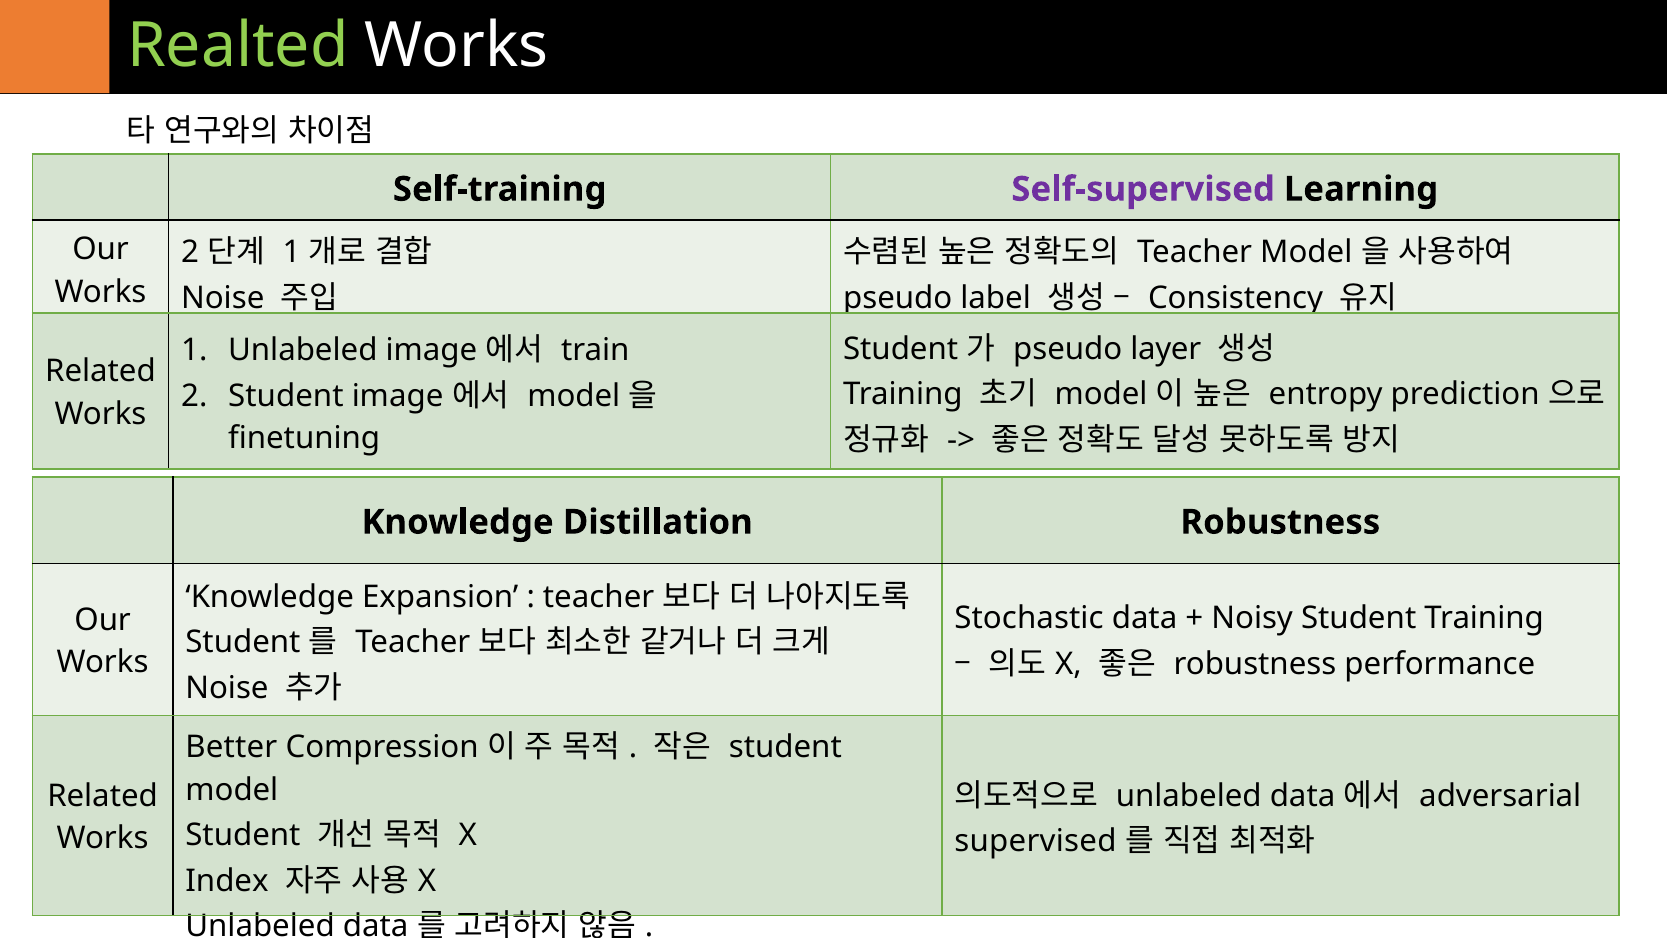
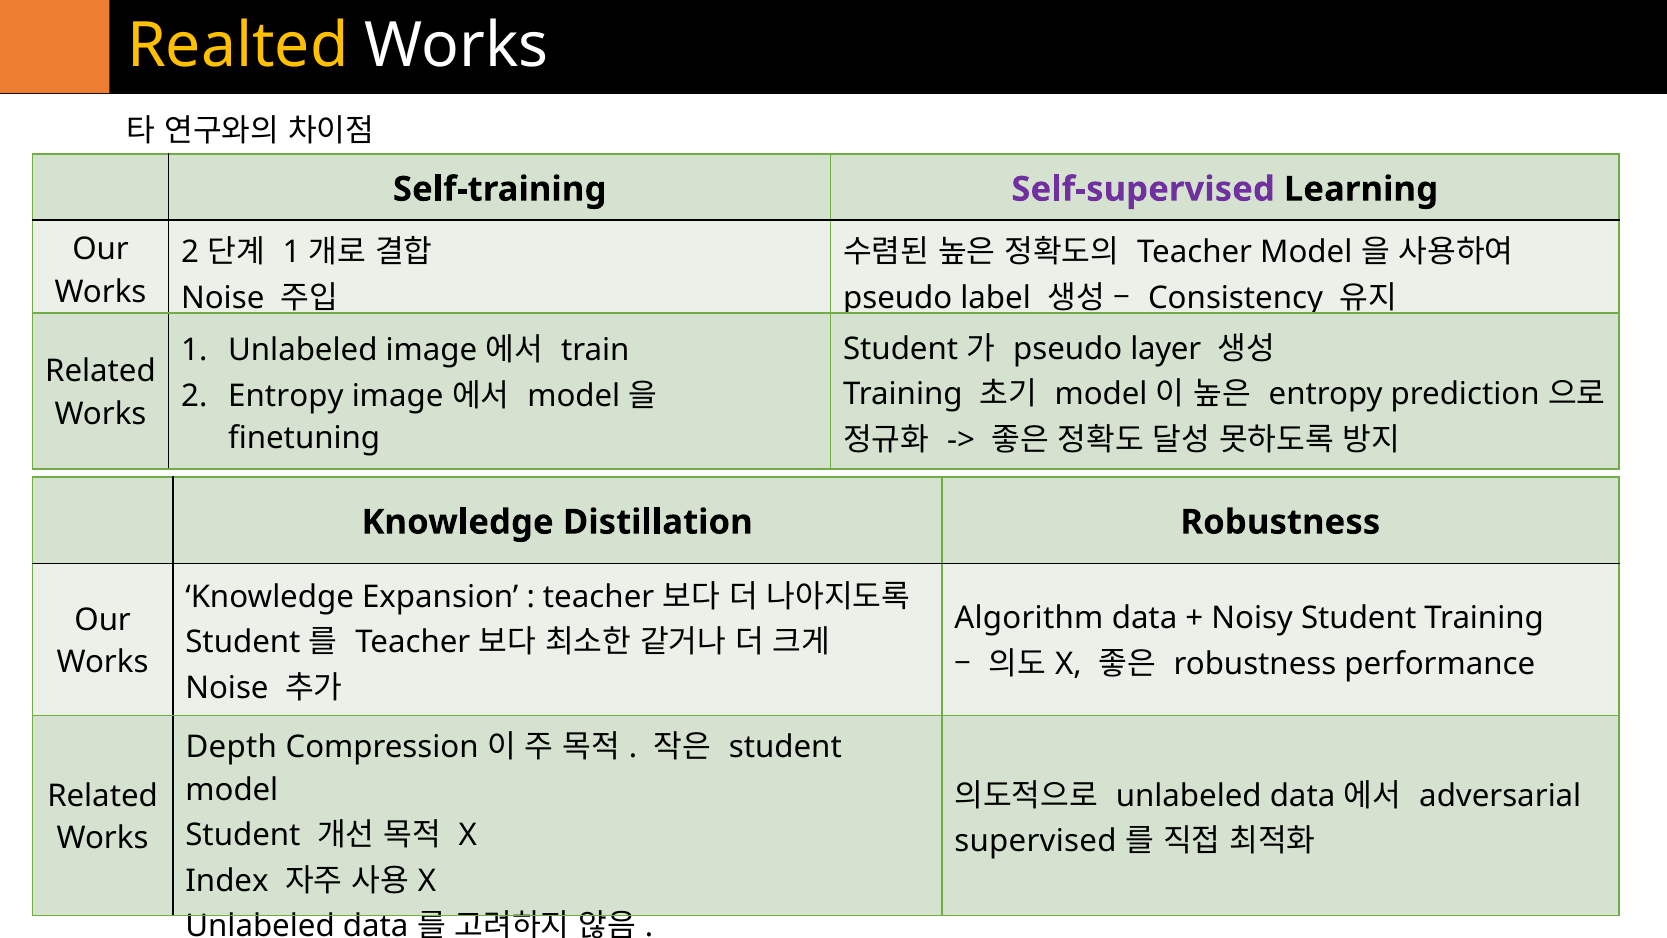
Realted colour: light green -> yellow
Student at (286, 396): Student -> Entropy
Stochastic: Stochastic -> Algorithm
Better: Better -> Depth
